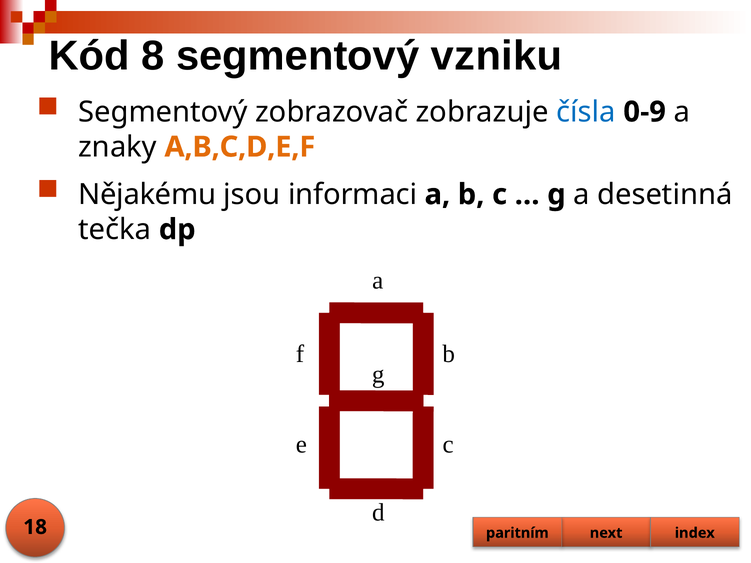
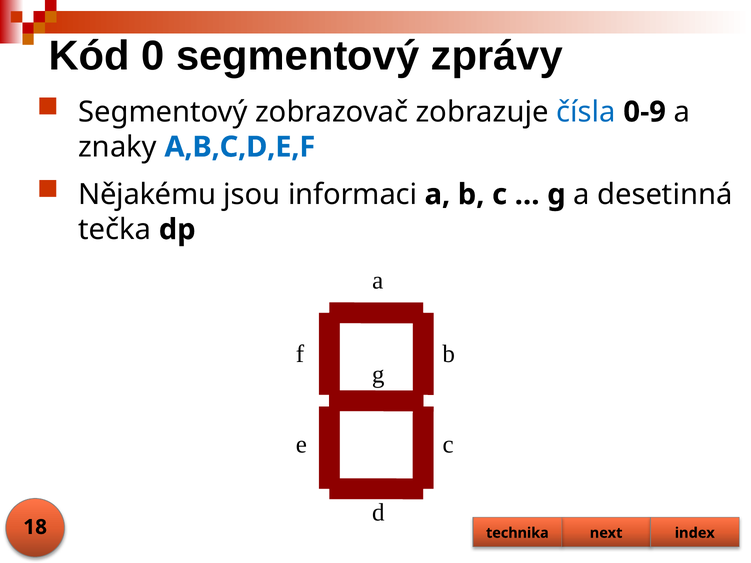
8: 8 -> 0
vzniku: vzniku -> zprávy
A,B,C,D,E,F colour: orange -> blue
paritním: paritním -> technika
